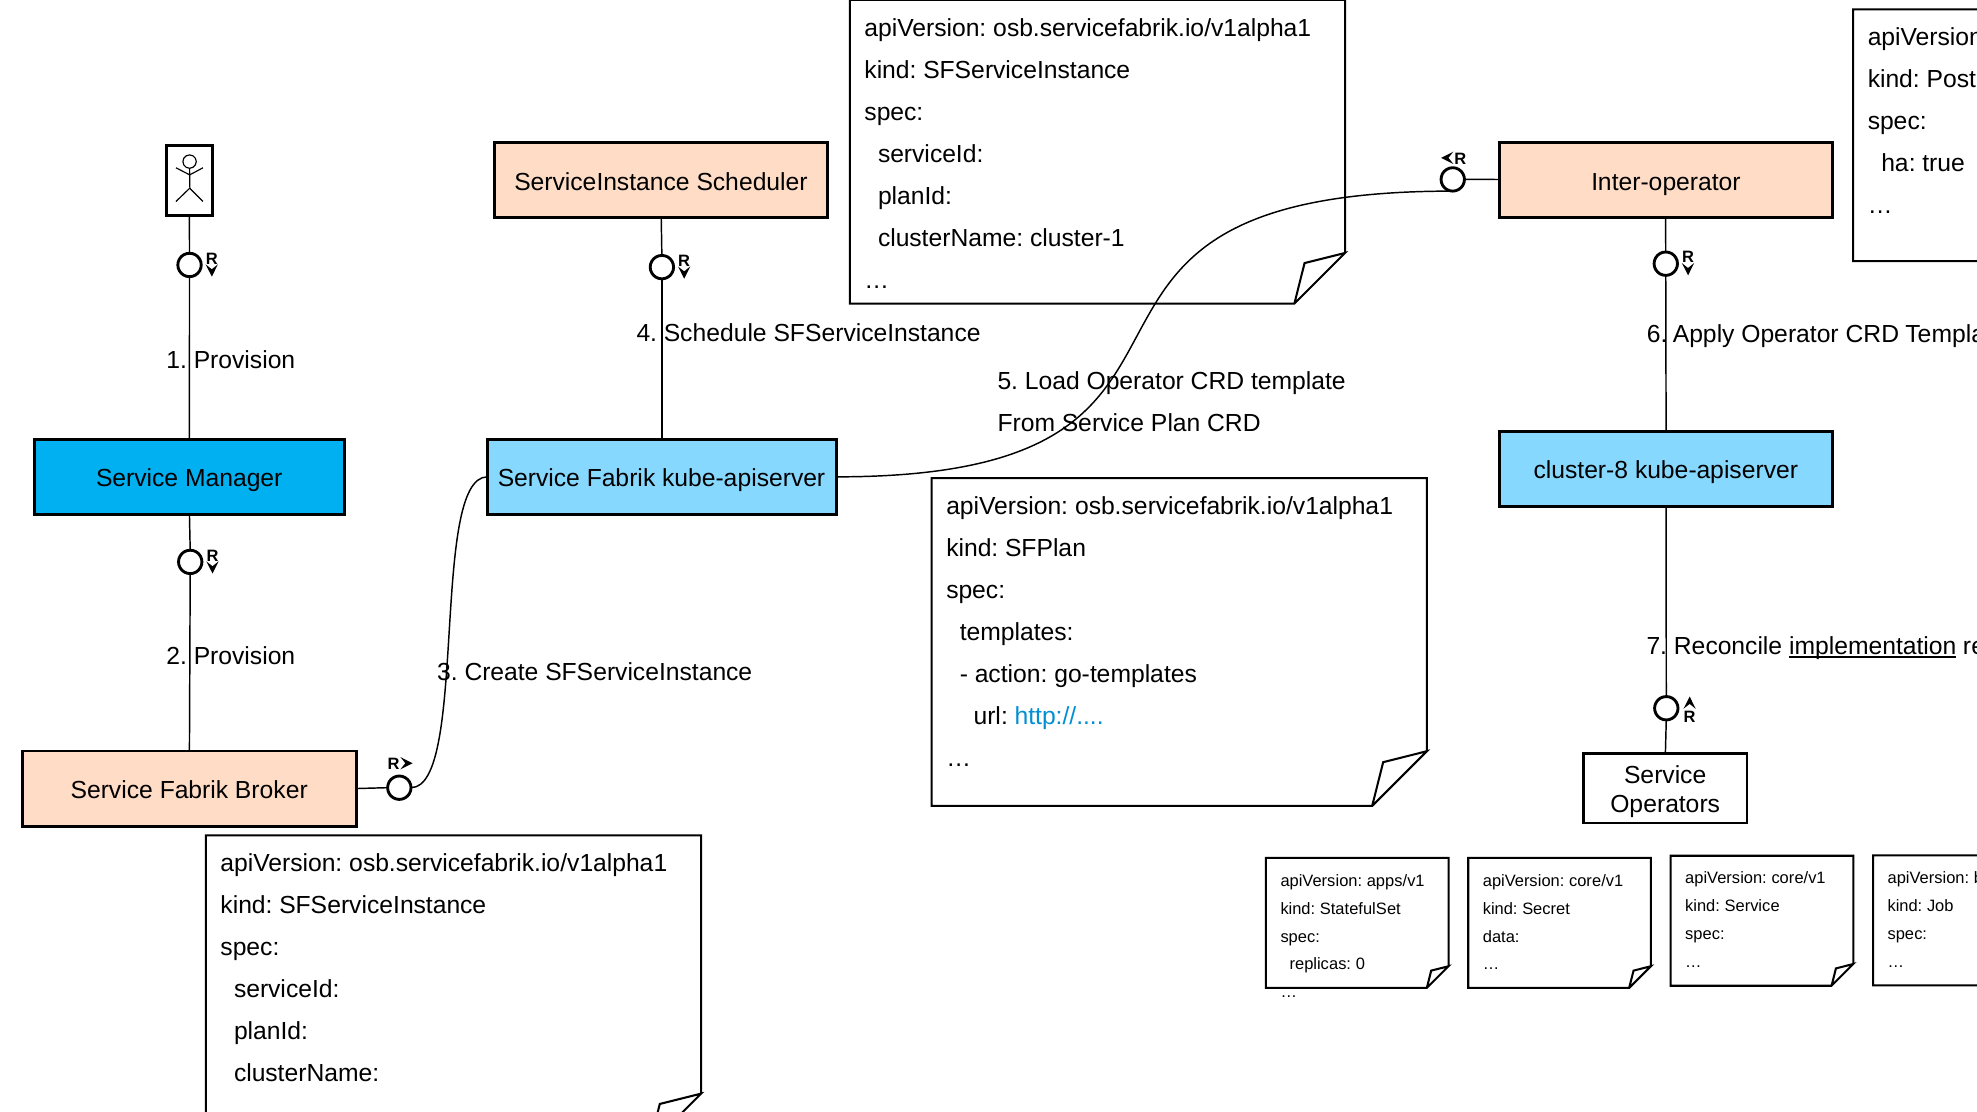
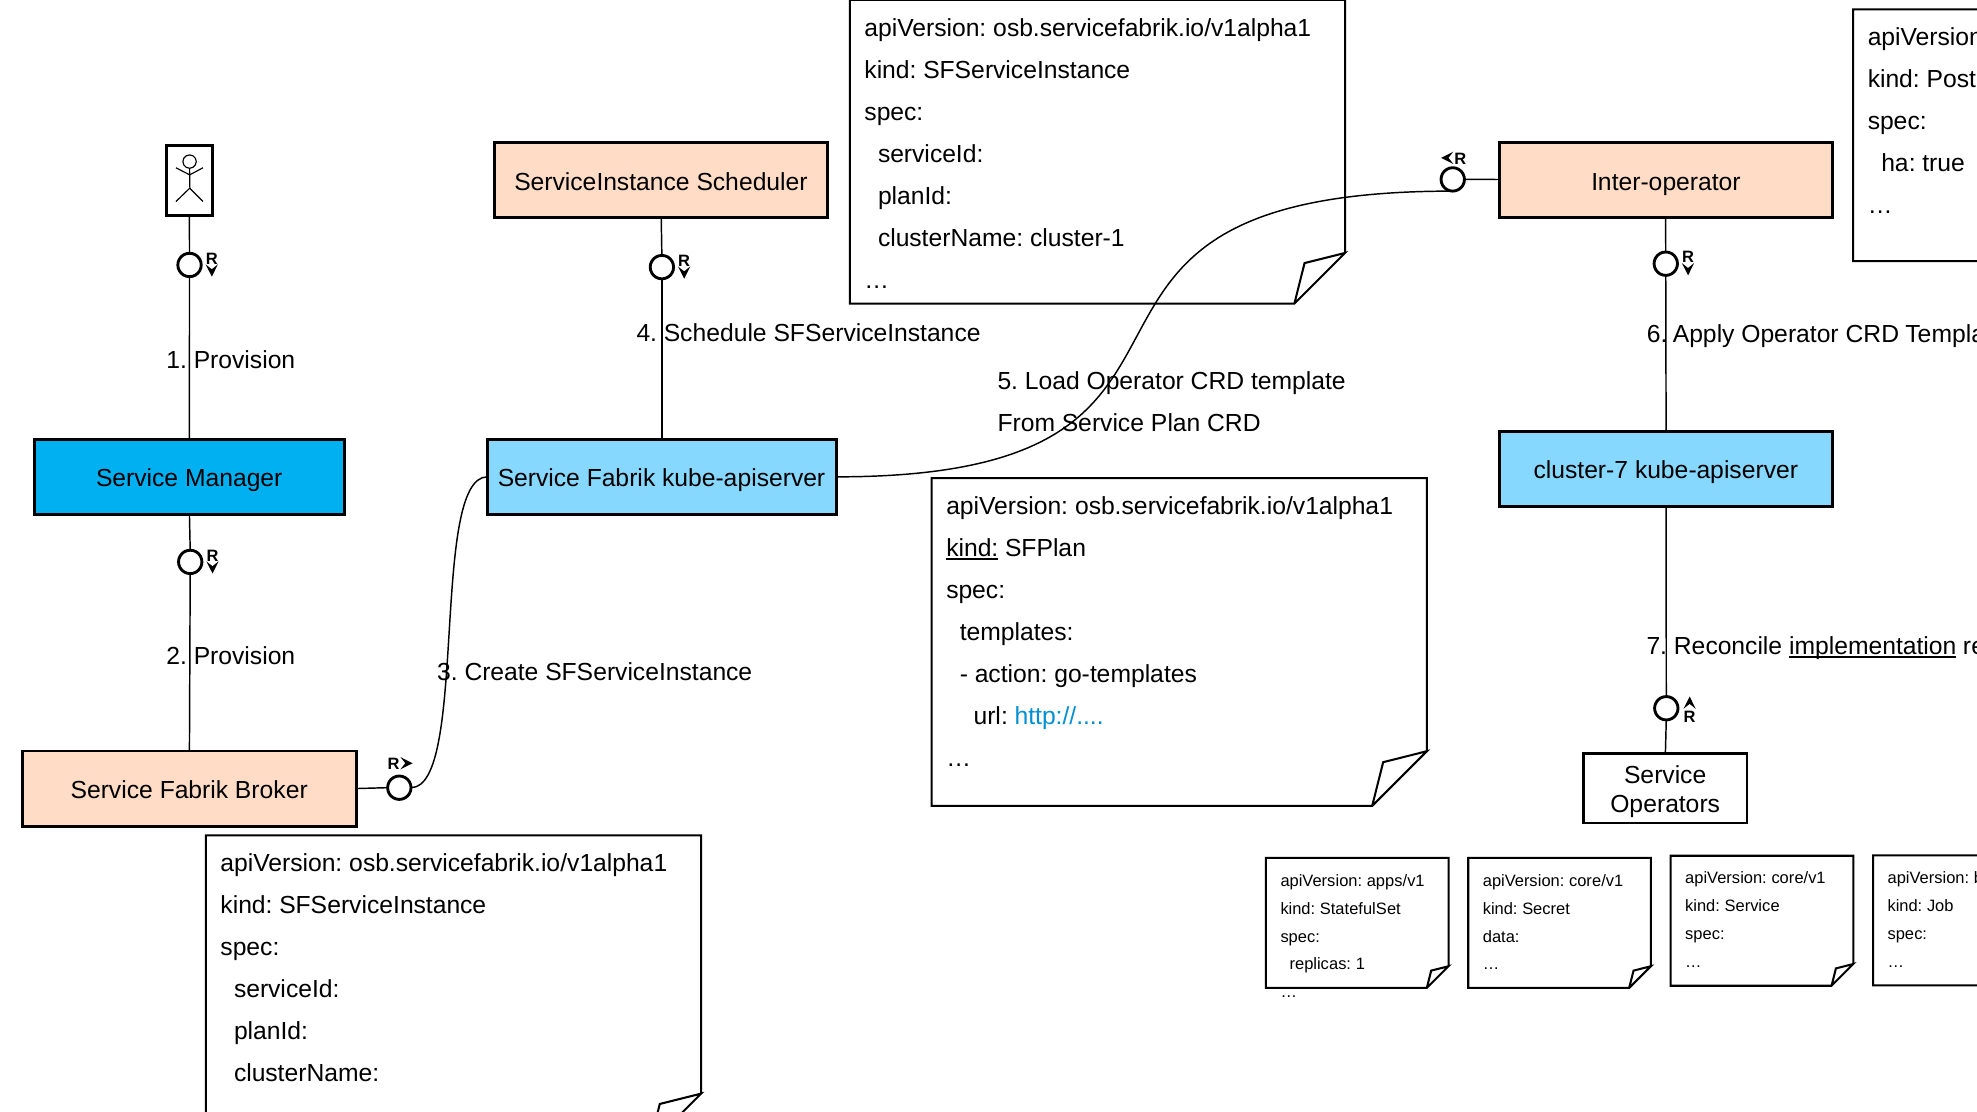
cluster-8: cluster-8 -> cluster-7
kind at (972, 548) underline: none -> present
replicas 0: 0 -> 1
